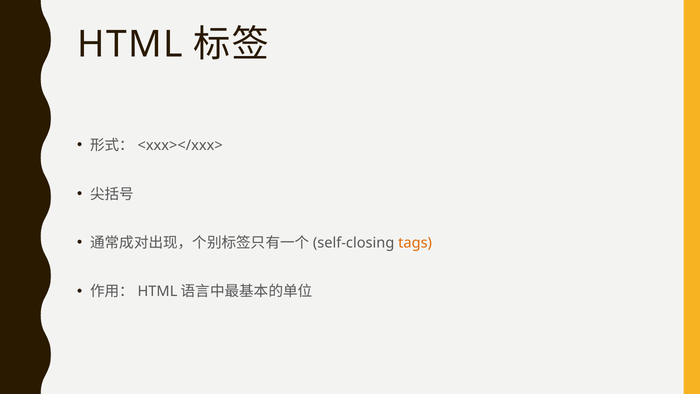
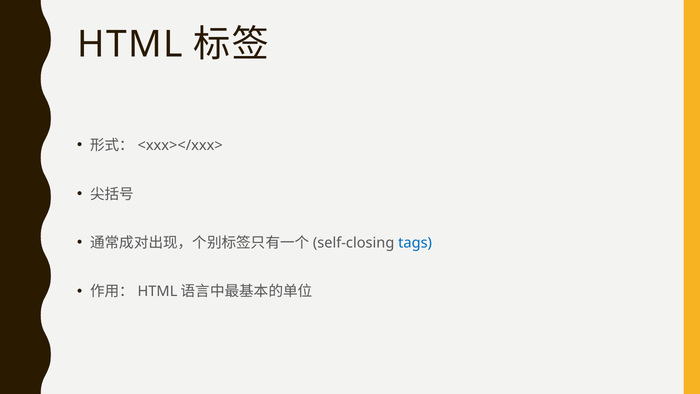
tags colour: orange -> blue
